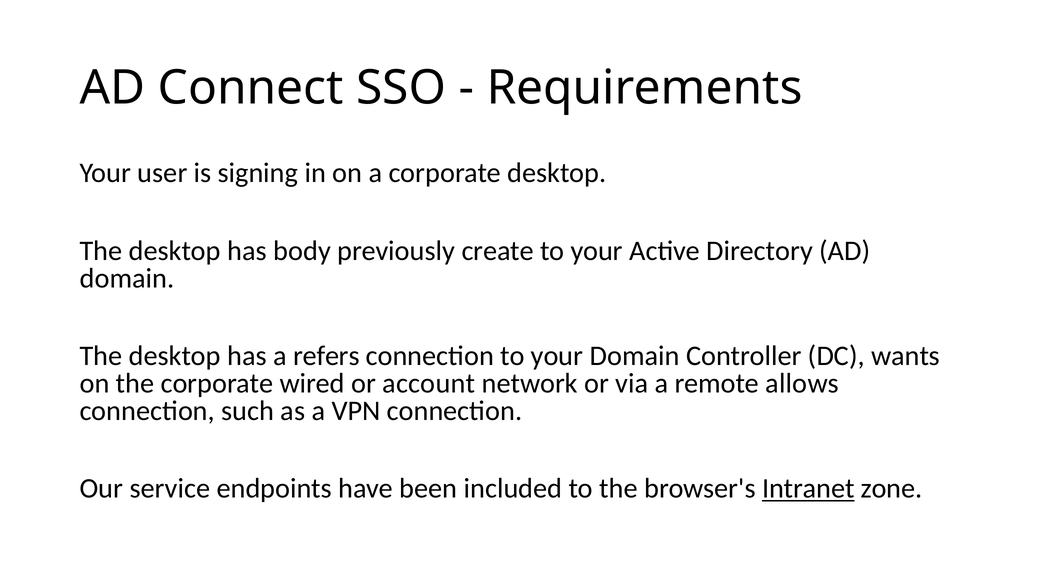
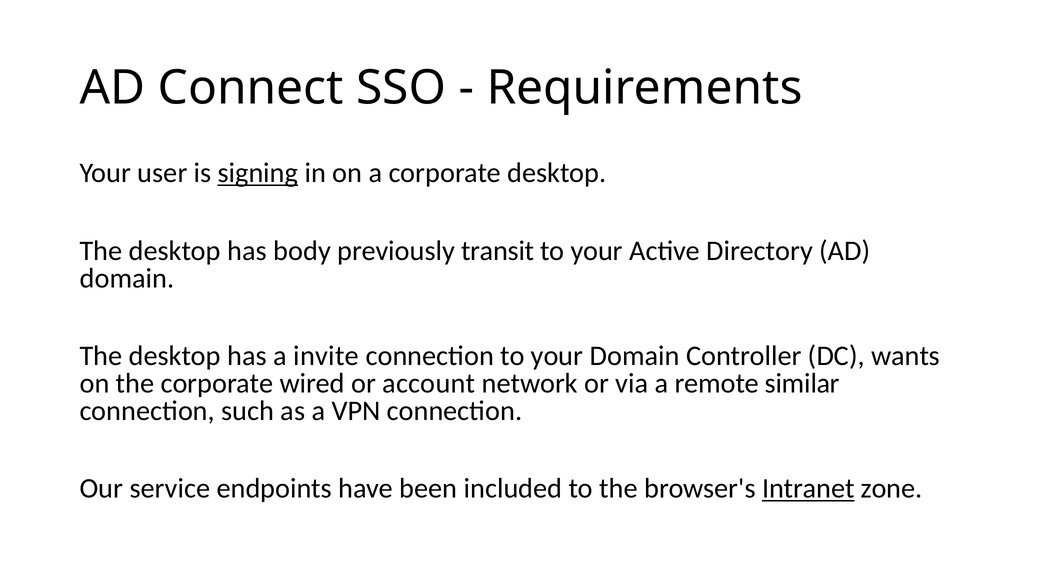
signing underline: none -> present
create: create -> transit
refers: refers -> invite
allows: allows -> similar
